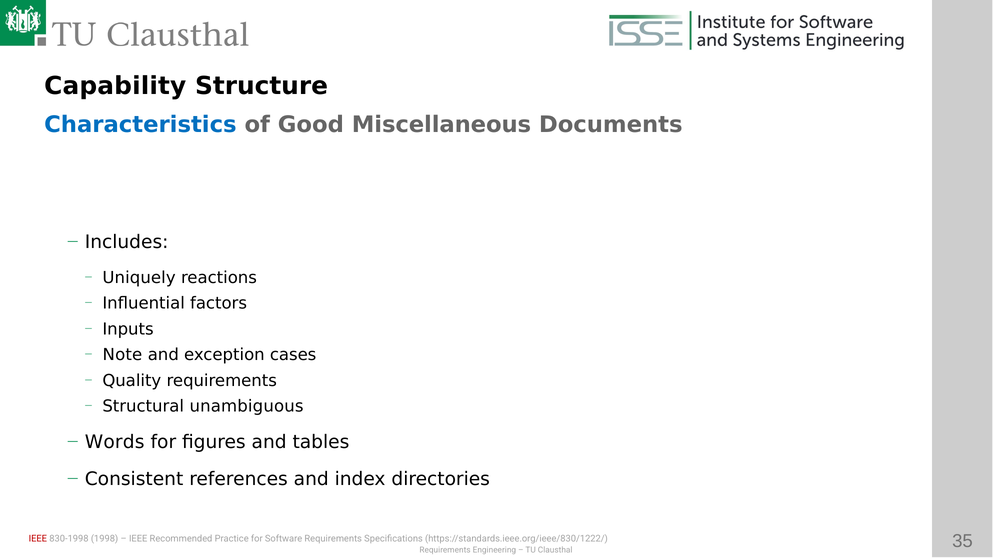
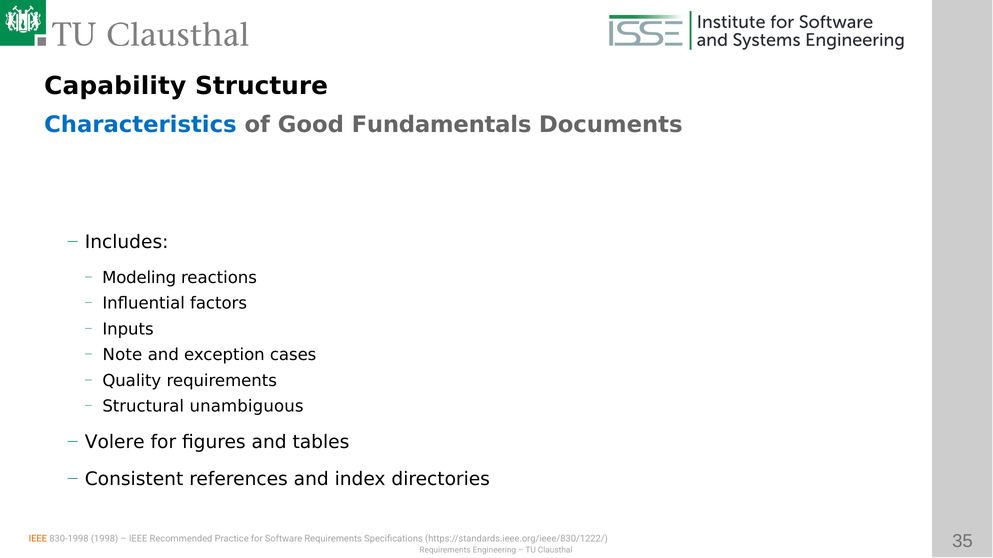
Miscellaneous: Miscellaneous -> Fundamentals
Uniquely: Uniquely -> Modeling
Words: Words -> Volere
IEEE at (38, 539) colour: red -> orange
